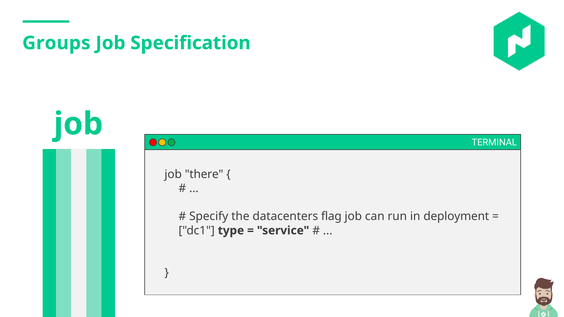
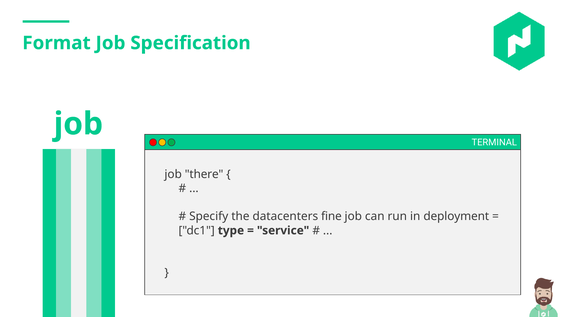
Groups: Groups -> Format
flag: flag -> fine
